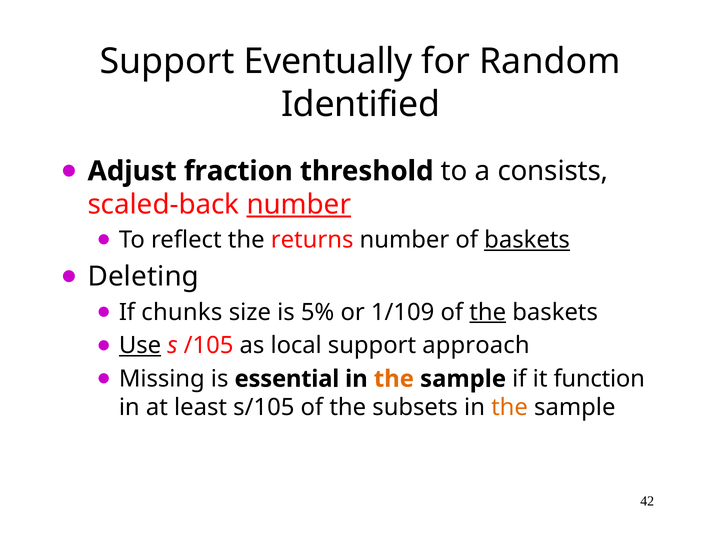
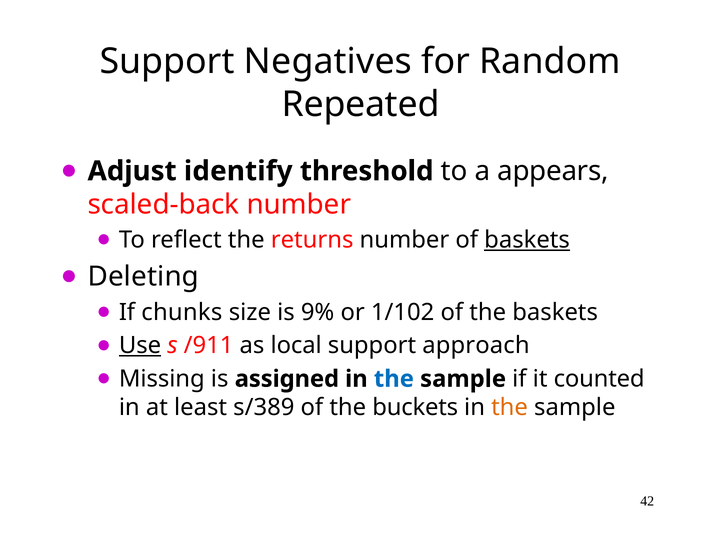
Eventually: Eventually -> Negatives
Identified: Identified -> Repeated
fraction: fraction -> identify
consists: consists -> appears
number at (299, 205) underline: present -> none
5%: 5% -> 9%
1/109: 1/109 -> 1/102
the at (488, 312) underline: present -> none
/105: /105 -> /911
essential: essential -> assigned
the at (394, 379) colour: orange -> blue
function: function -> counted
s/105: s/105 -> s/389
subsets: subsets -> buckets
